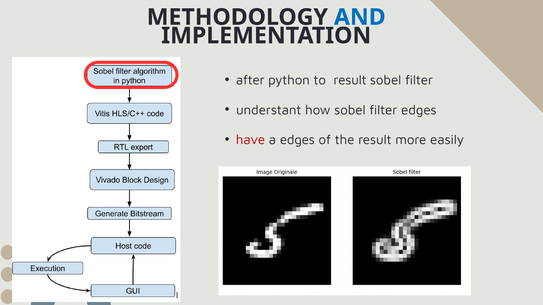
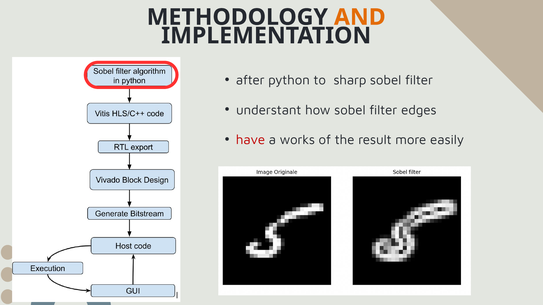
AND colour: blue -> orange
to result: result -> sharp
a edges: edges -> works
